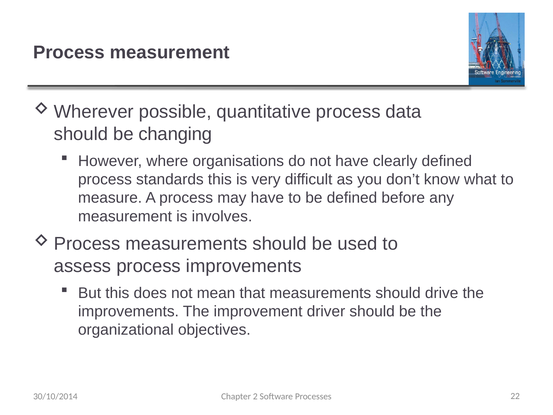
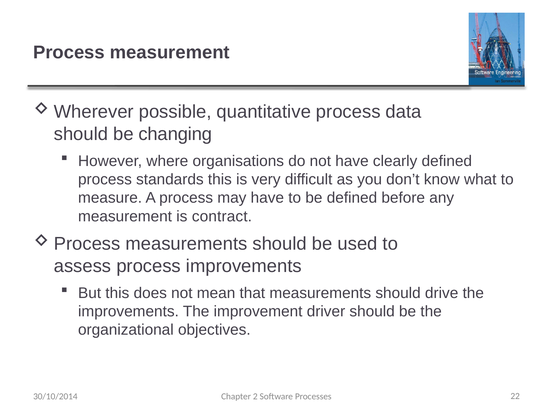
involves: involves -> contract
